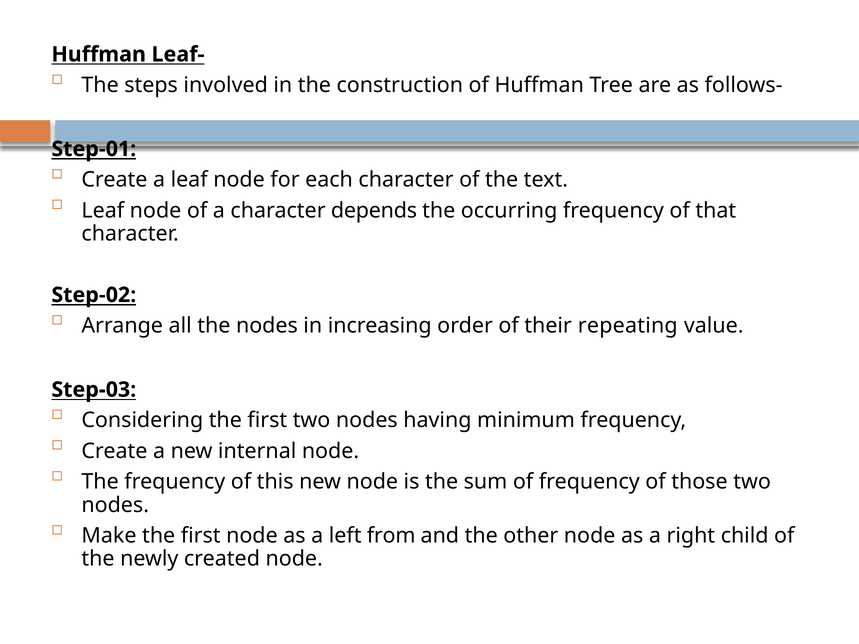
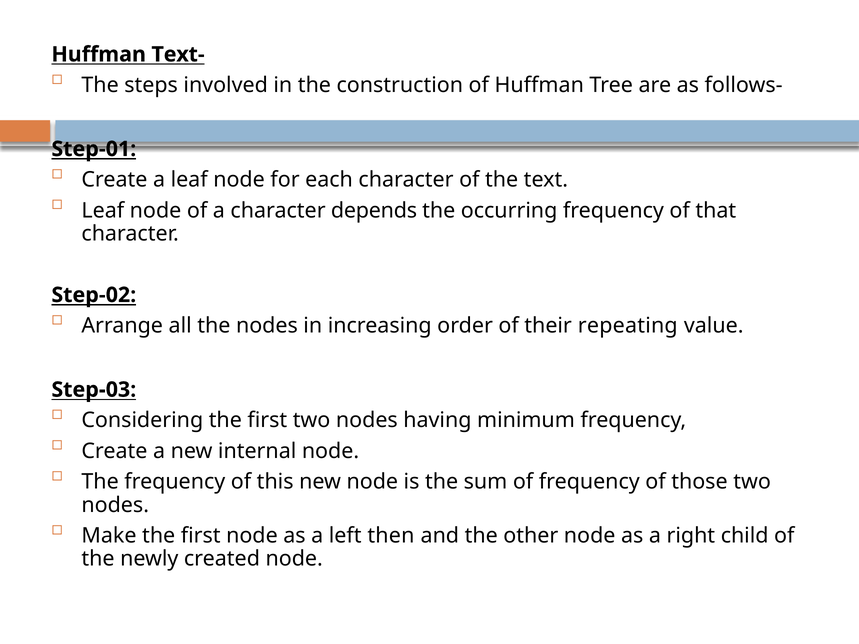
Leaf-: Leaf- -> Text-
from: from -> then
